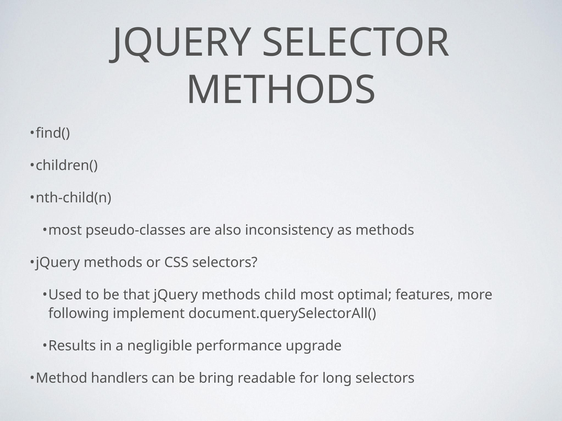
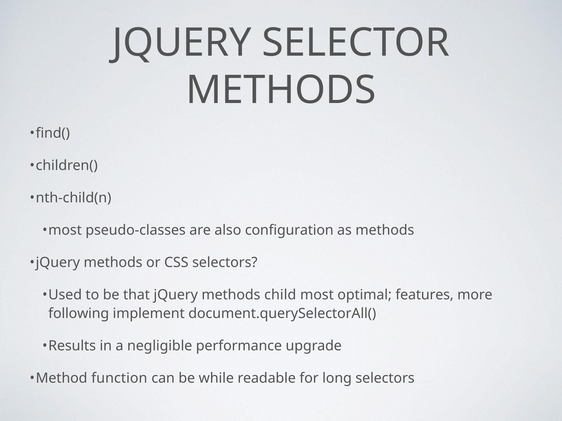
inconsistency: inconsistency -> configuration
handlers: handlers -> function
bring: bring -> while
